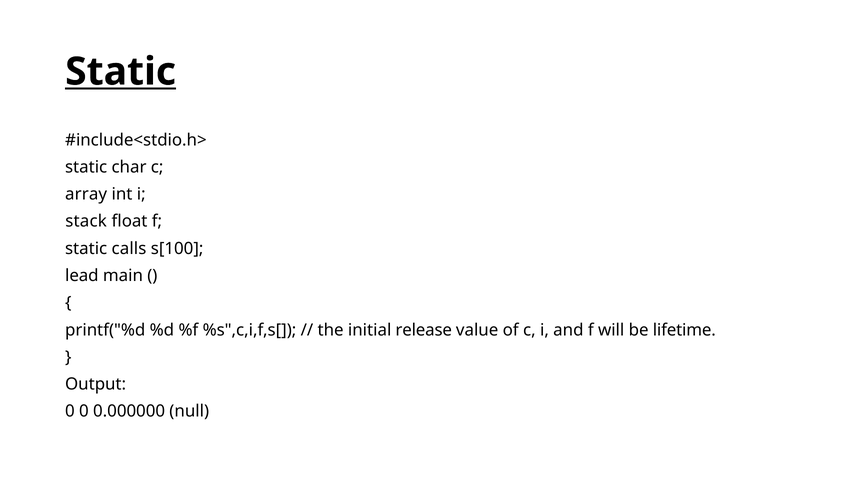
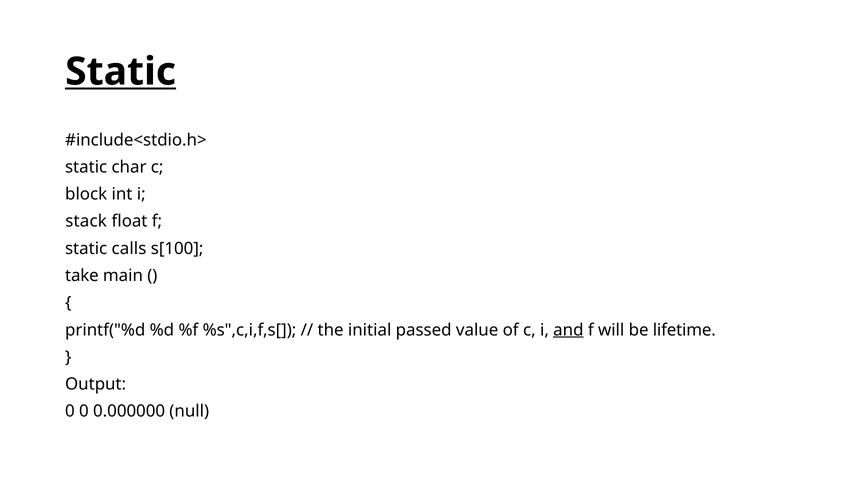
array: array -> block
lead: lead -> take
release: release -> passed
and underline: none -> present
